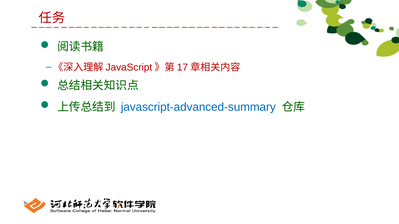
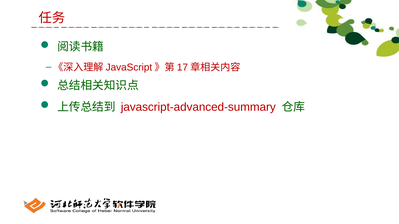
javascript-advanced-summary colour: blue -> red
